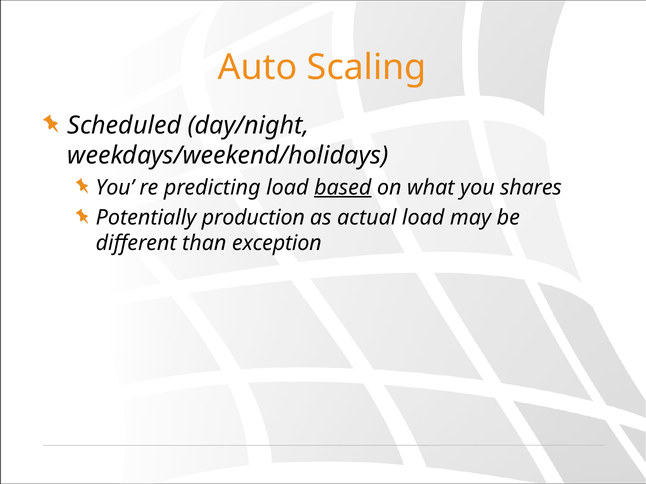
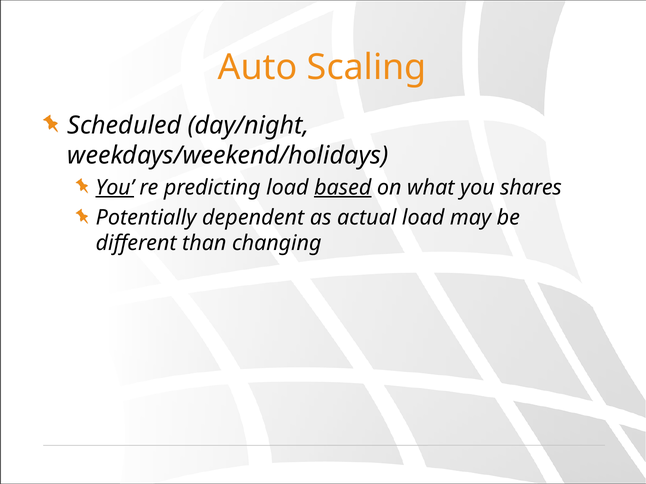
You at (115, 188) underline: none -> present
production: production -> dependent
exception: exception -> changing
